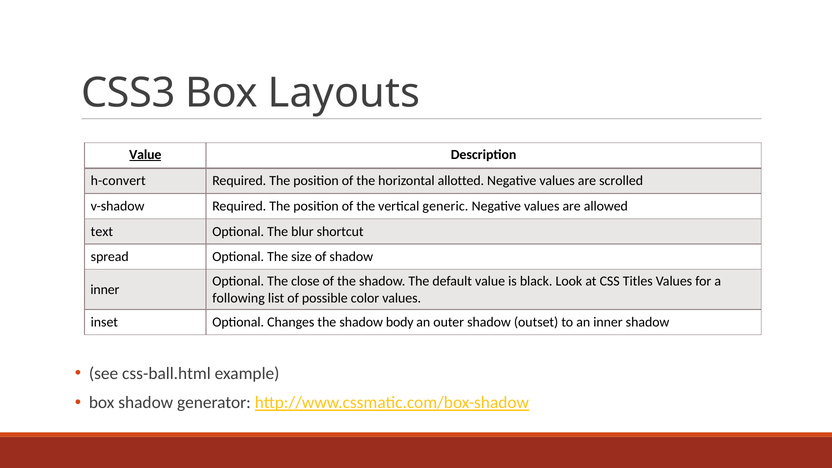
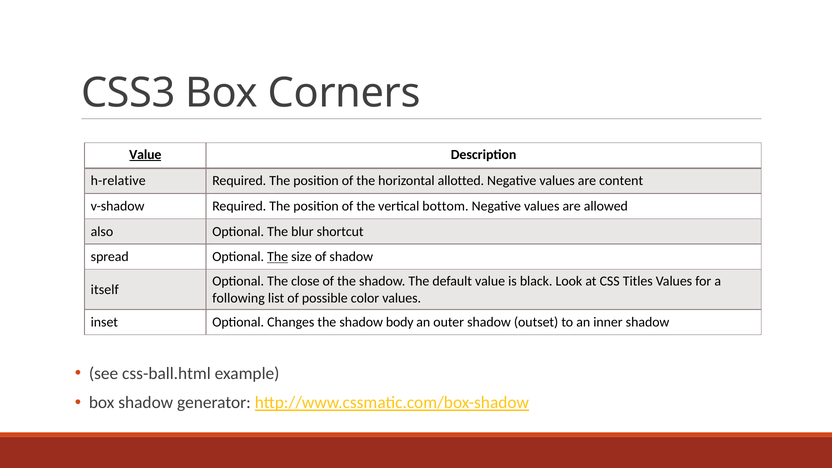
Layouts: Layouts -> Corners
h-convert: h-convert -> h-relative
scrolled: scrolled -> content
generic: generic -> bottom
text: text -> also
The at (278, 257) underline: none -> present
inner at (105, 290): inner -> itself
